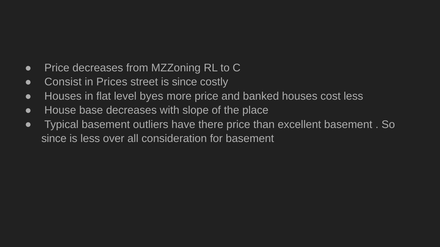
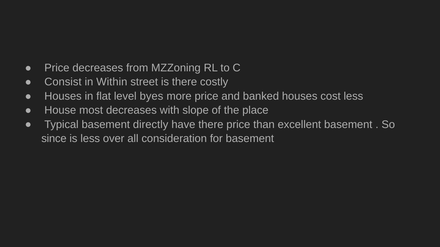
Prices: Prices -> Within
is since: since -> there
base: base -> most
outliers: outliers -> directly
